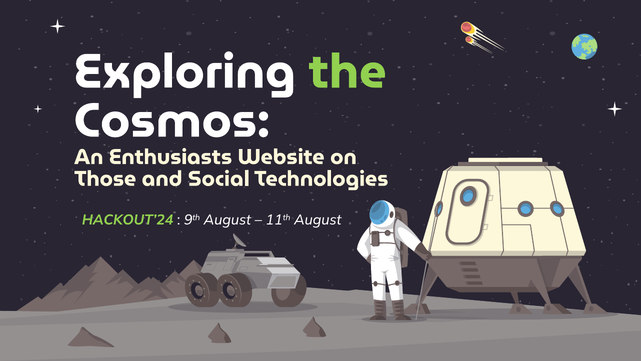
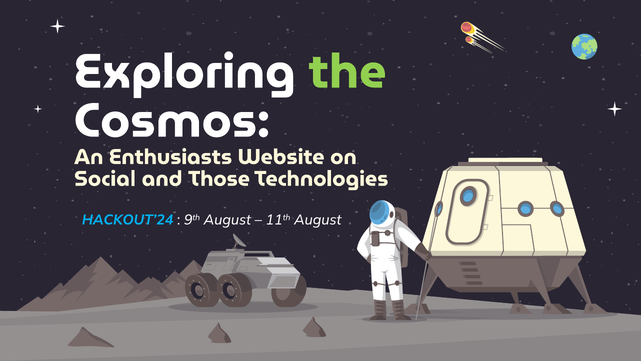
Those: Those -> Social
Social: Social -> Those
HACKOUT’24 colour: light green -> light blue
